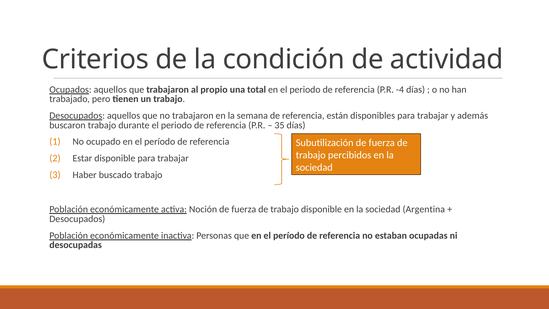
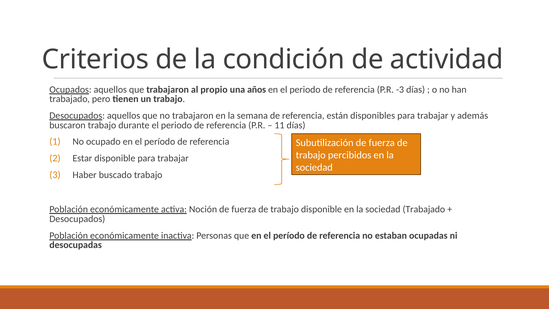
total: total -> años
-4: -4 -> -3
35: 35 -> 11
sociedad Argentina: Argentina -> Trabajado
